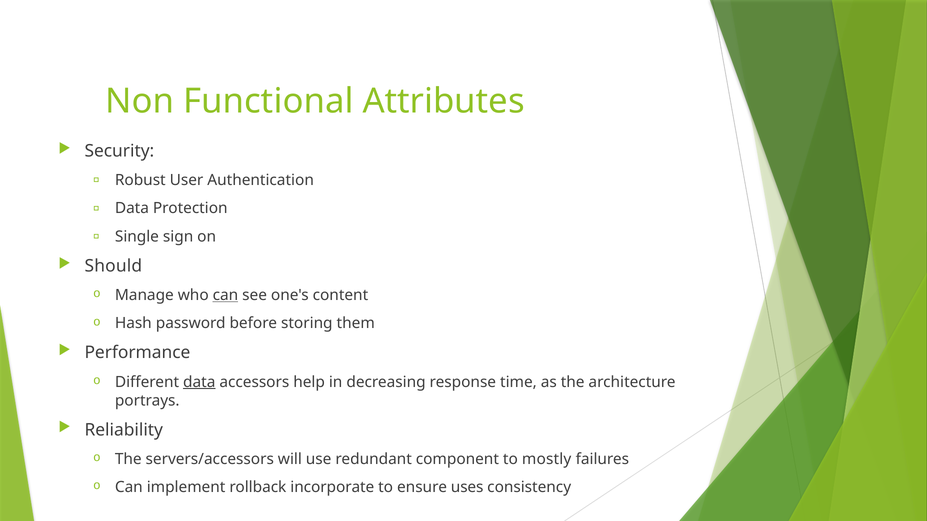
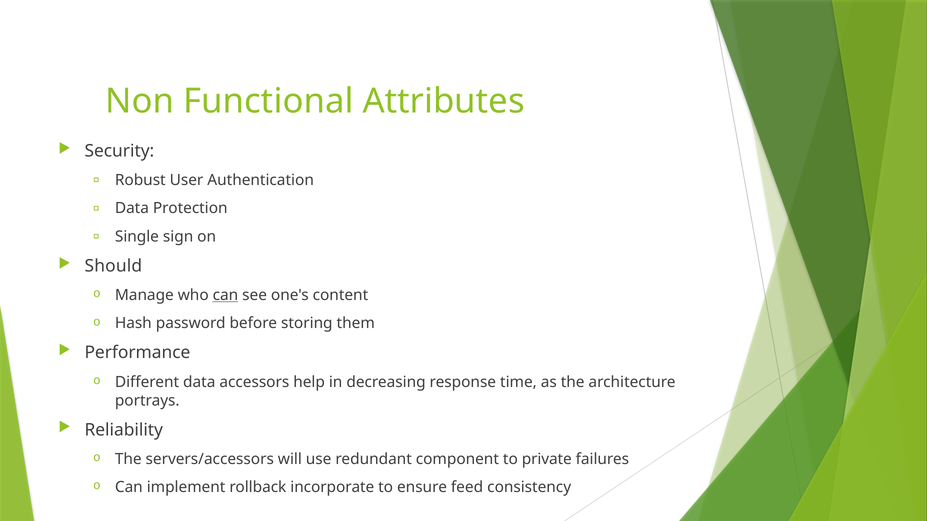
data at (199, 382) underline: present -> none
mostly: mostly -> private
uses: uses -> feed
